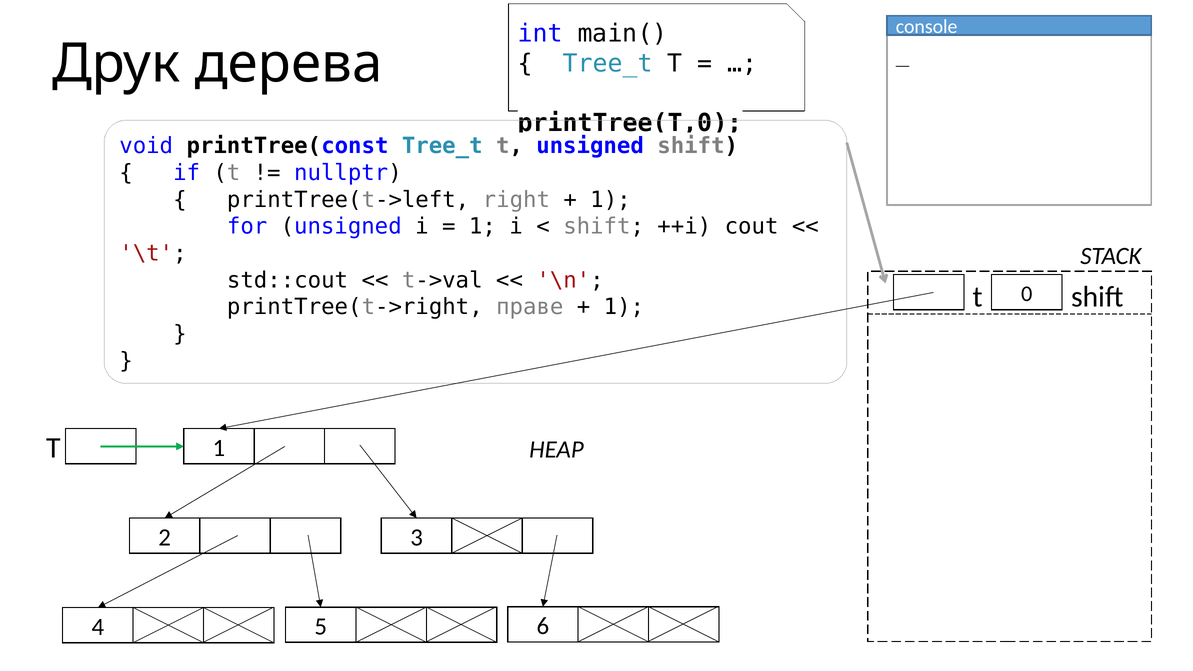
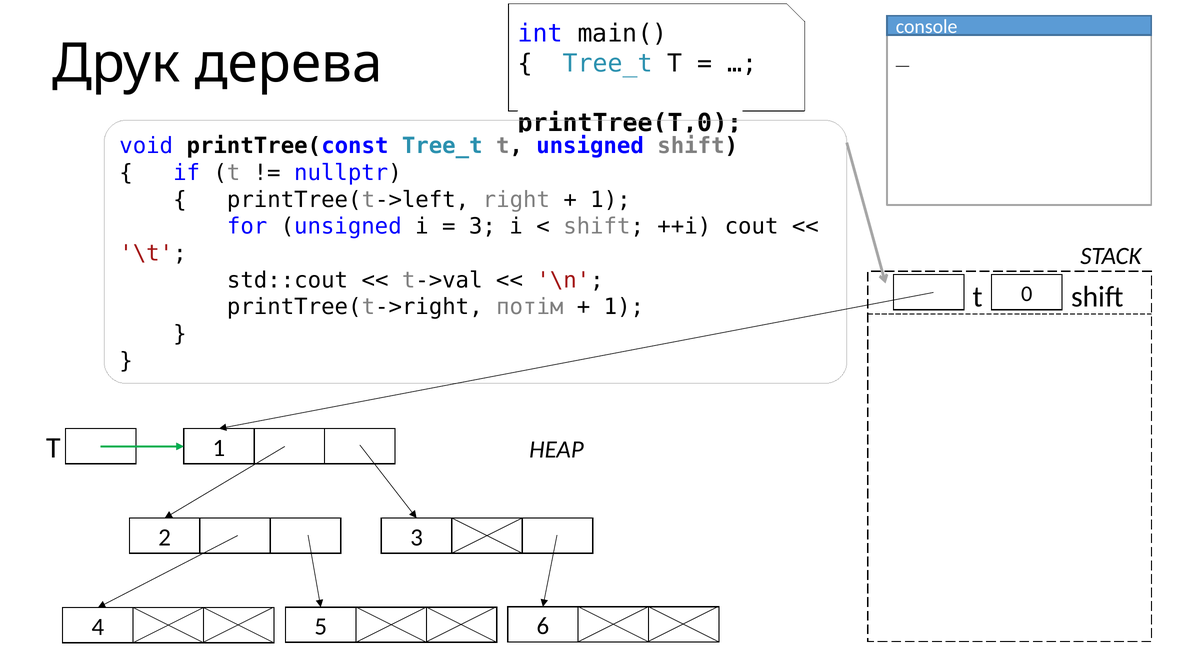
1 at (482, 227): 1 -> 3
праве: праве -> потім
